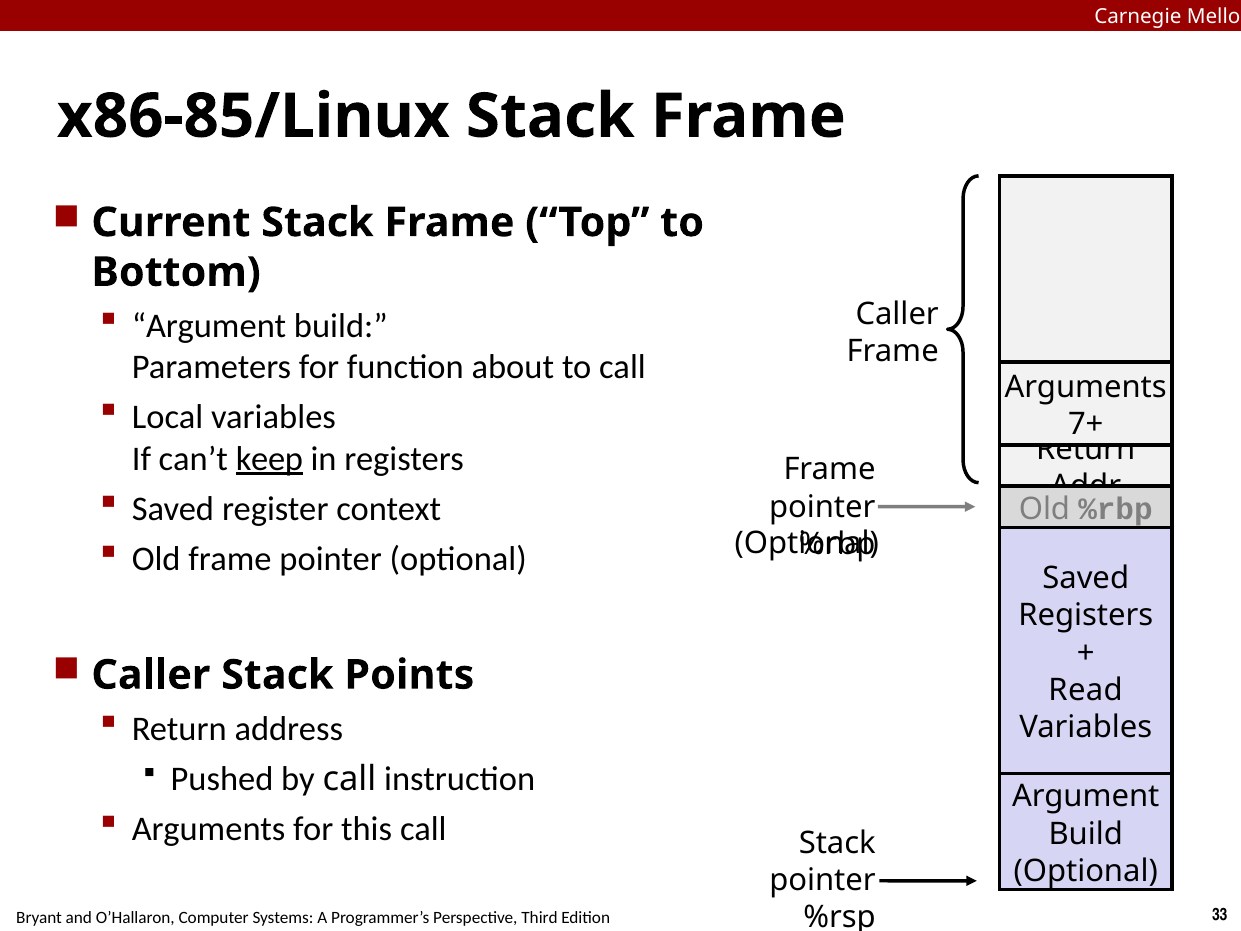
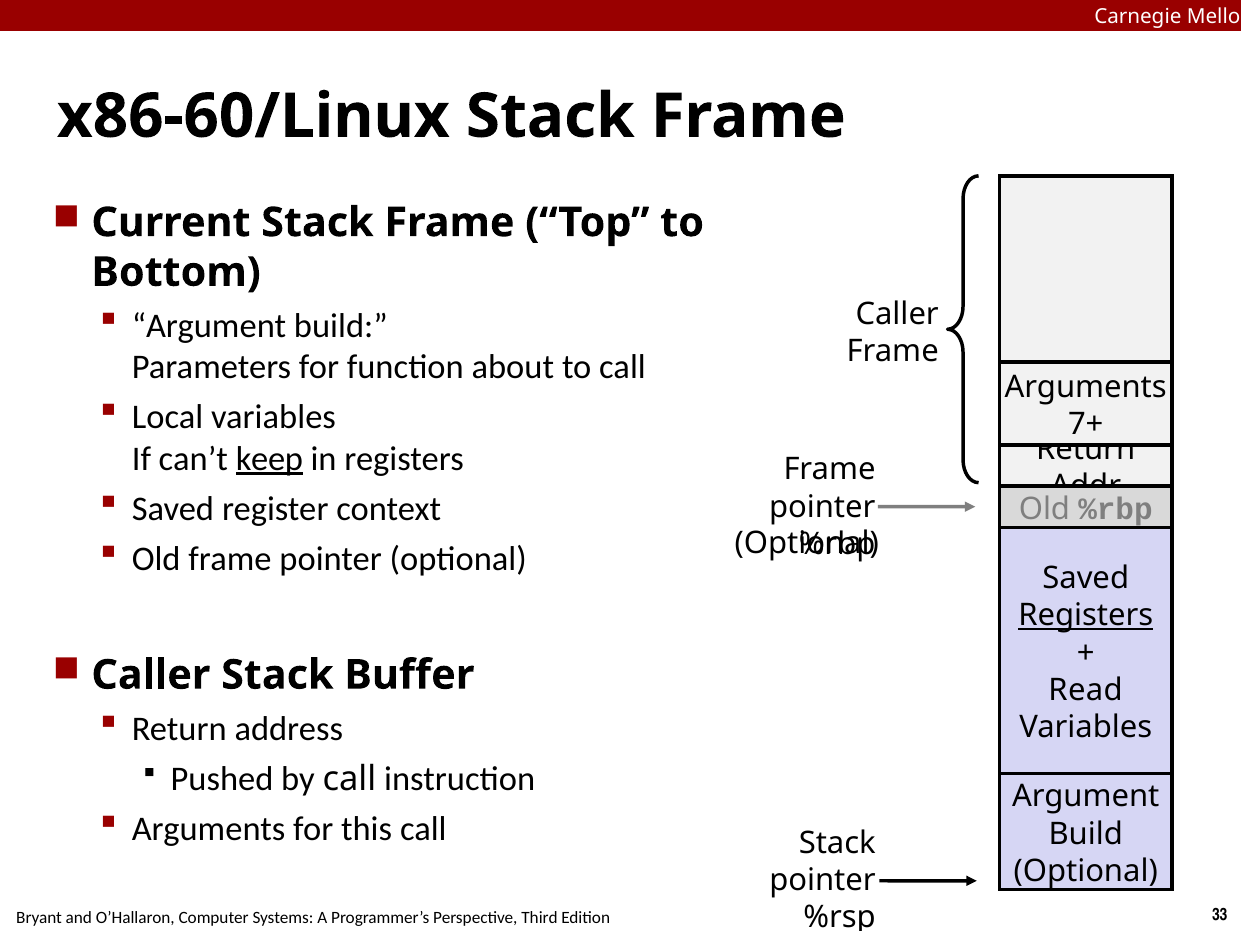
x86-85/Linux: x86-85/Linux -> x86-60/Linux
Registers at (1086, 616) underline: none -> present
Points: Points -> Buffer
